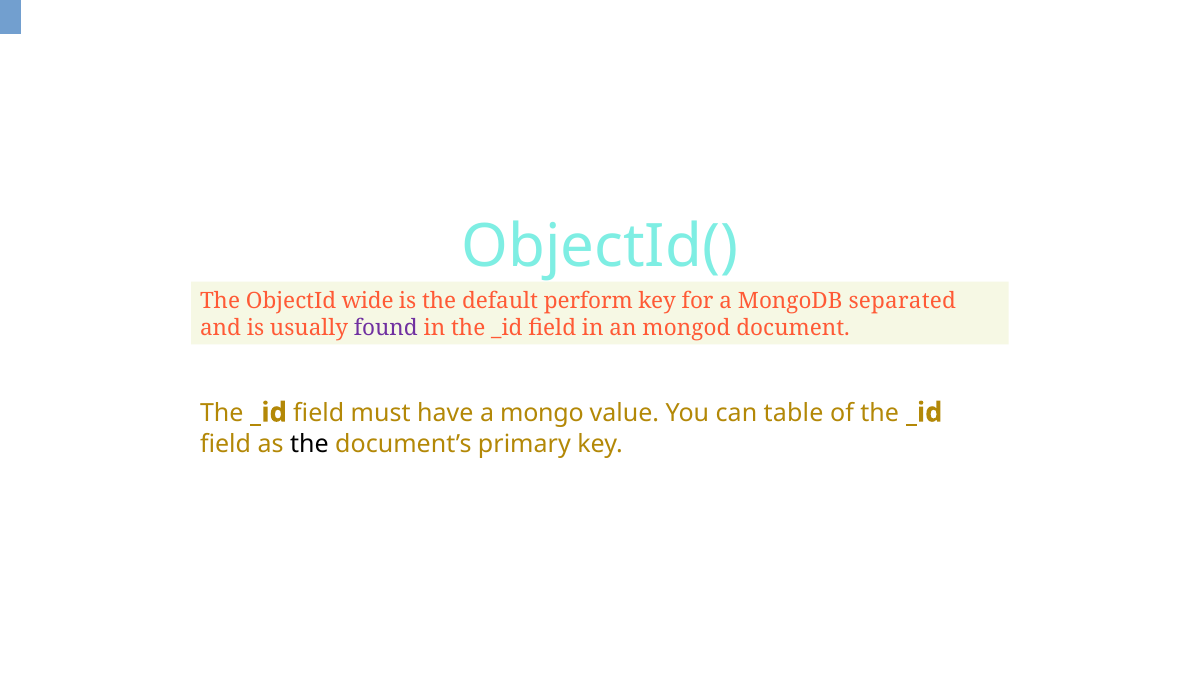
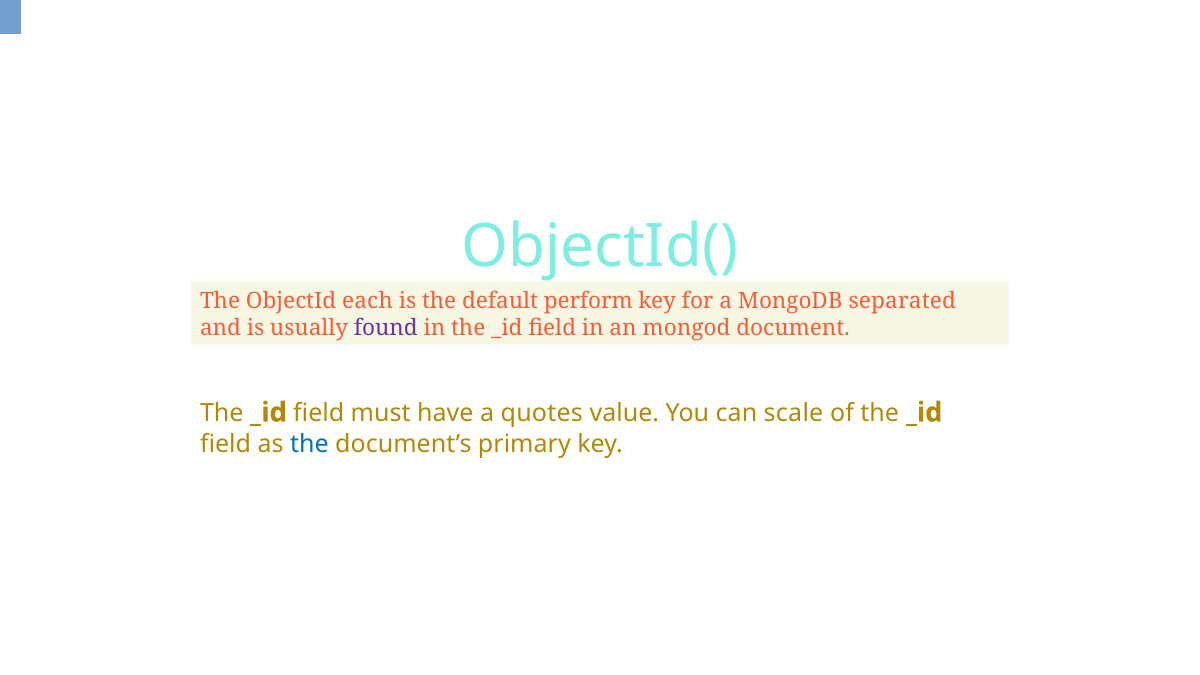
wide: wide -> each
mongo: mongo -> quotes
table: table -> scale
the at (309, 444) colour: black -> blue
